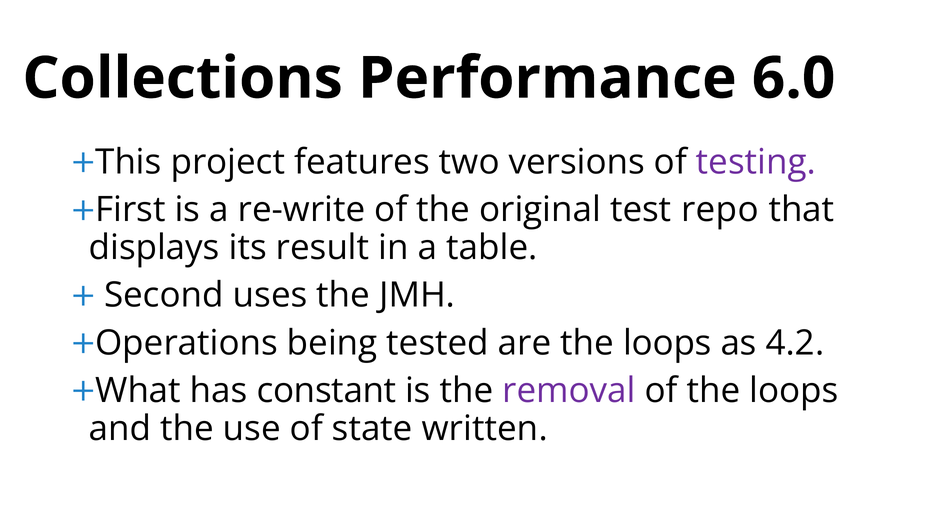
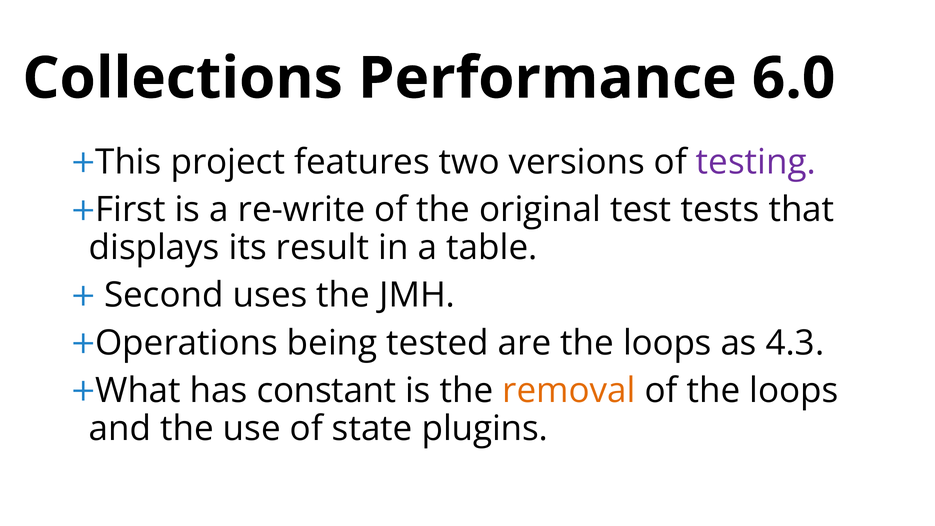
repo: repo -> tests
4.2: 4.2 -> 4.3
removal colour: purple -> orange
written: written -> plugins
